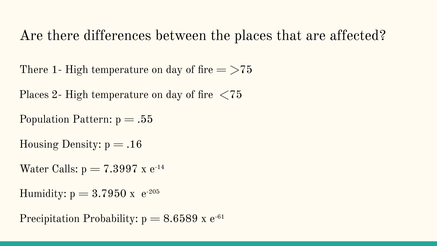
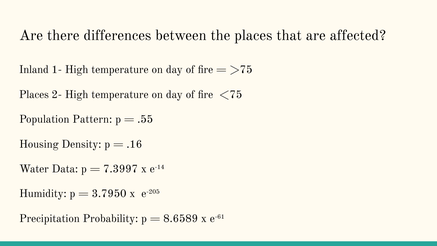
There at (34, 70): There -> Inland
Calls: Calls -> Data
